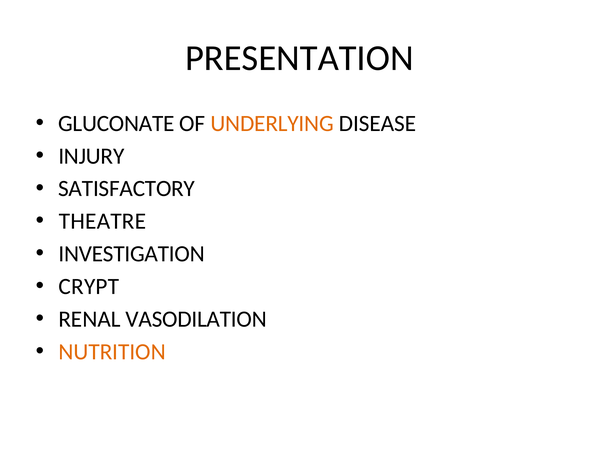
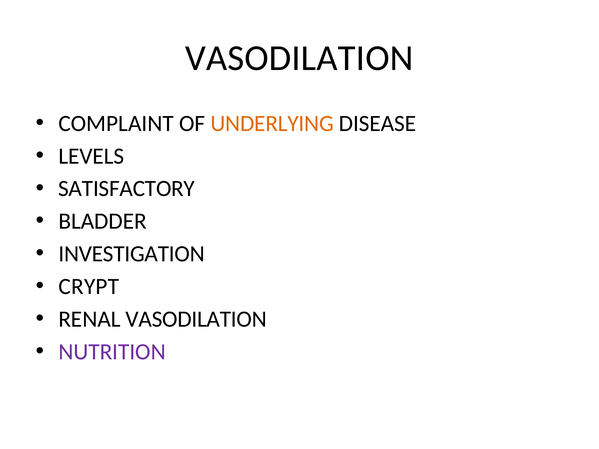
PRESENTATION at (299, 58): PRESENTATION -> VASODILATION
GLUCONATE: GLUCONATE -> COMPLAINT
INJURY: INJURY -> LEVELS
THEATRE: THEATRE -> BLADDER
NUTRITION colour: orange -> purple
